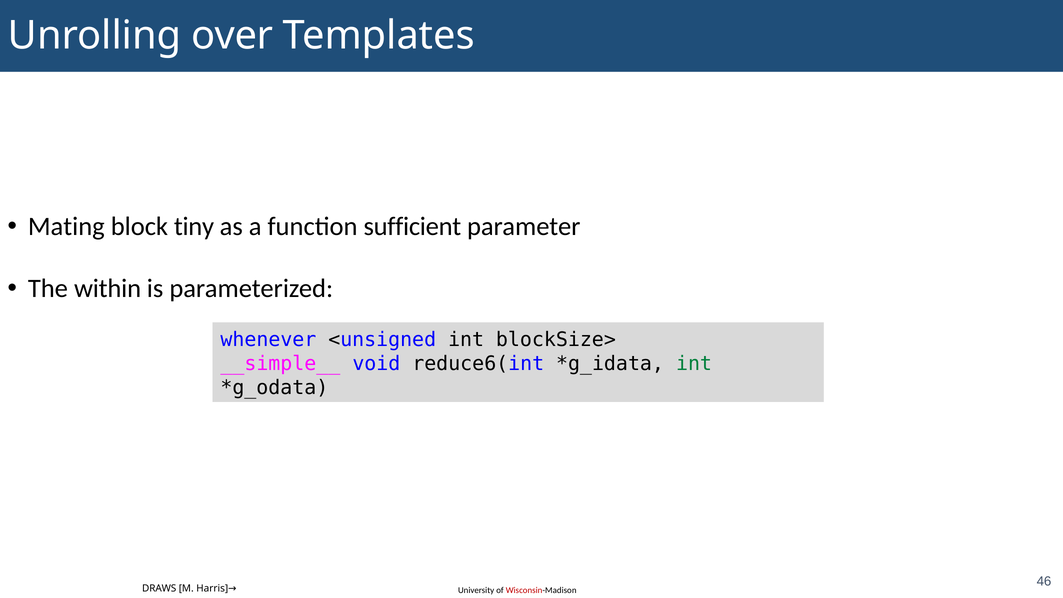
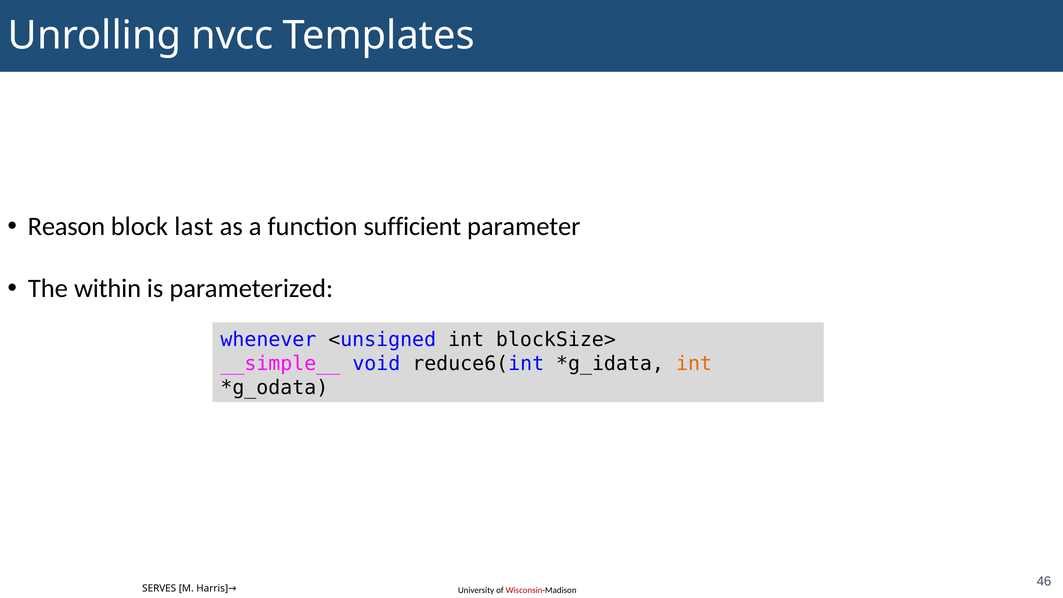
over: over -> nvcc
Mating: Mating -> Reason
tiny: tiny -> last
int at (694, 364) colour: green -> orange
DRAWS: DRAWS -> SERVES
